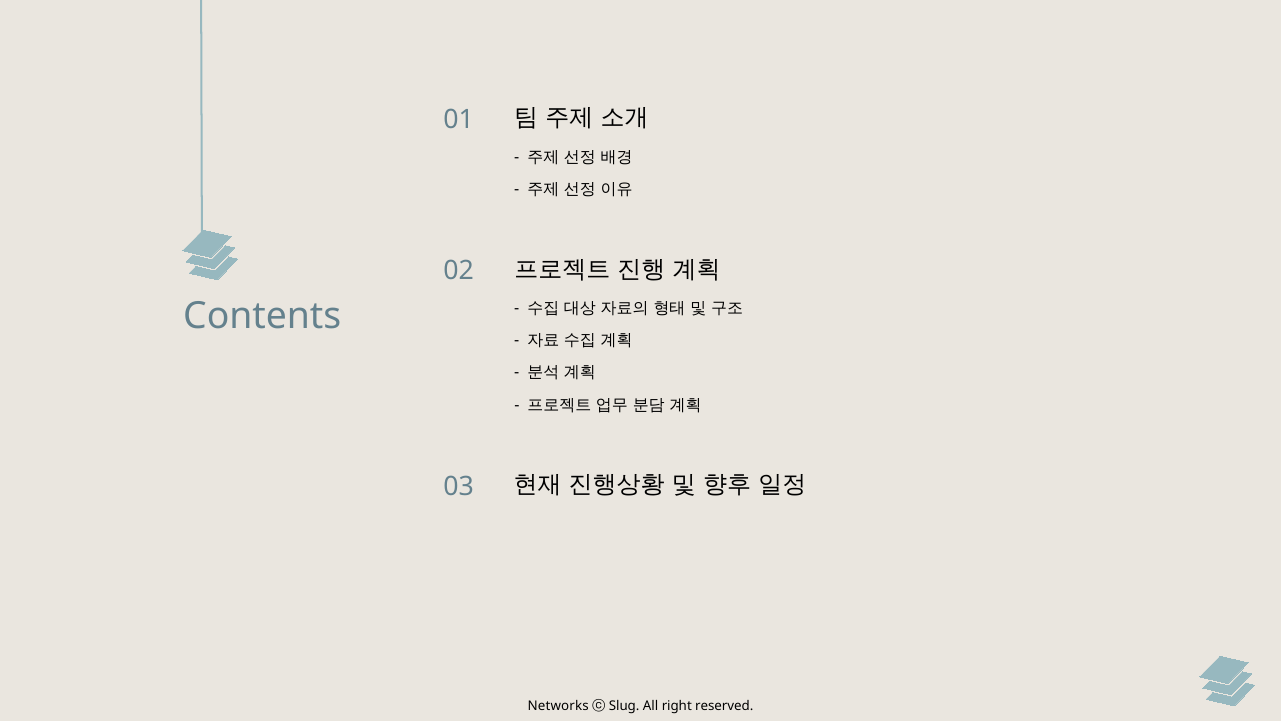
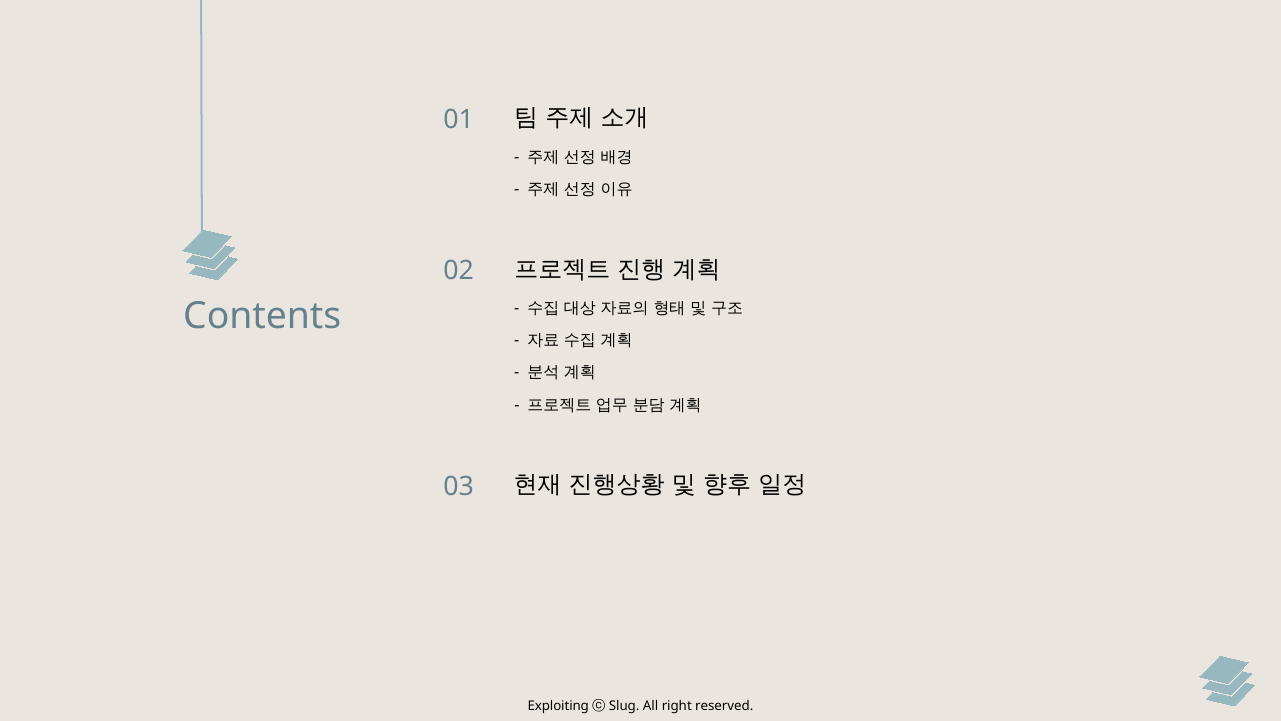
Networks: Networks -> Exploiting
